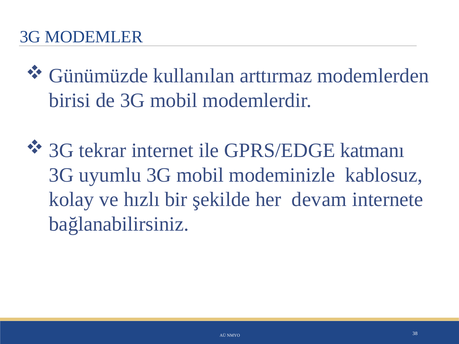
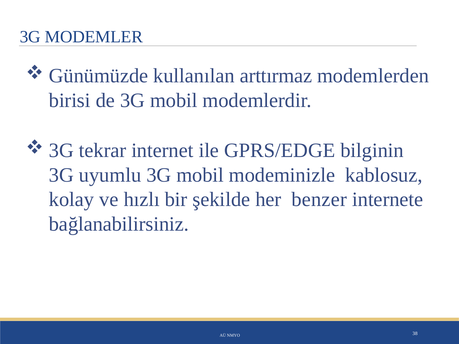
katmanı: katmanı -> bilginin
devam: devam -> benzer
